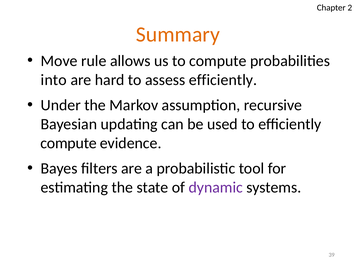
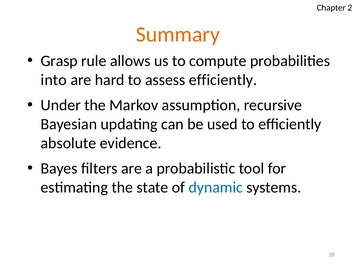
Move: Move -> Grasp
compute at (69, 143): compute -> absolute
dynamic colour: purple -> blue
